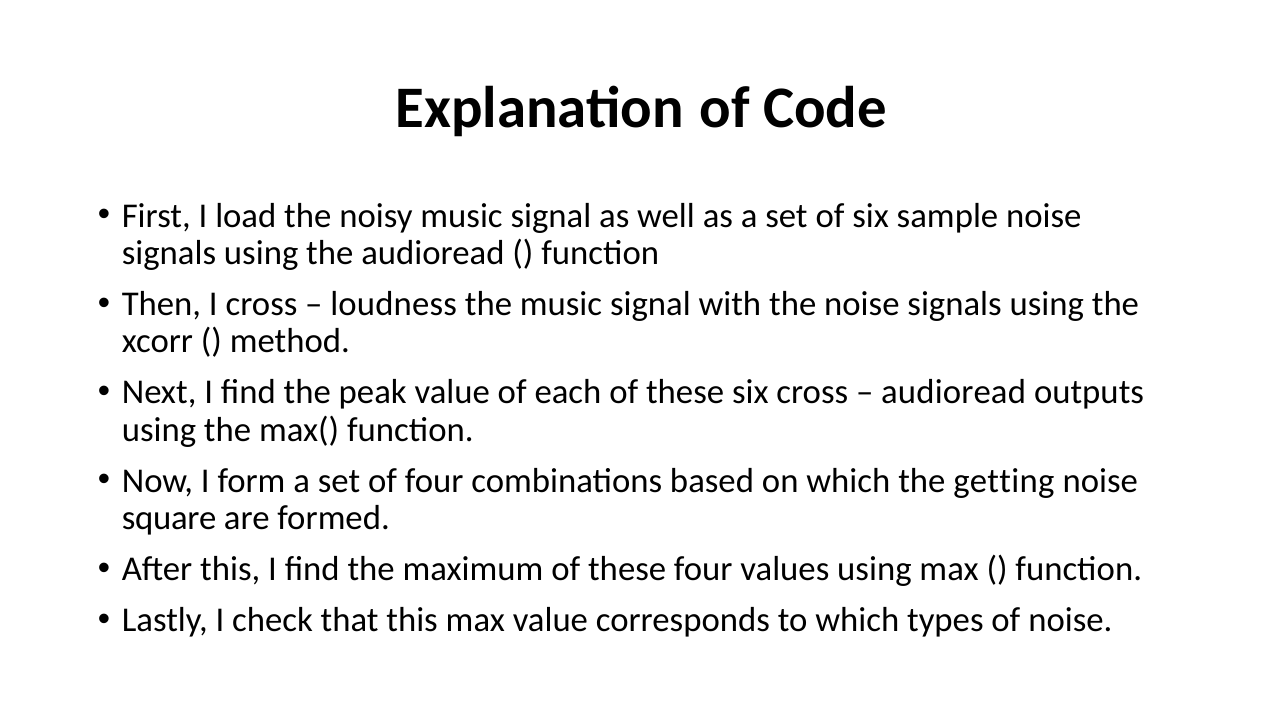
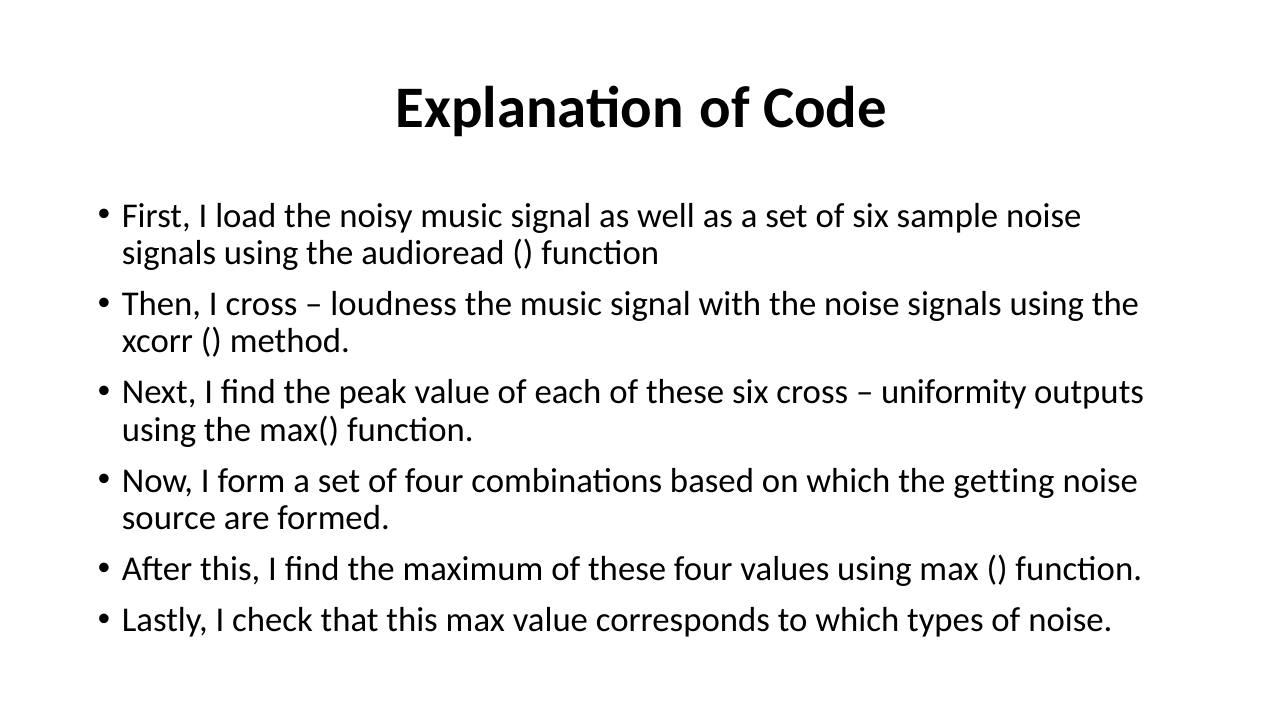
audioread at (954, 392): audioread -> uniformity
square: square -> source
